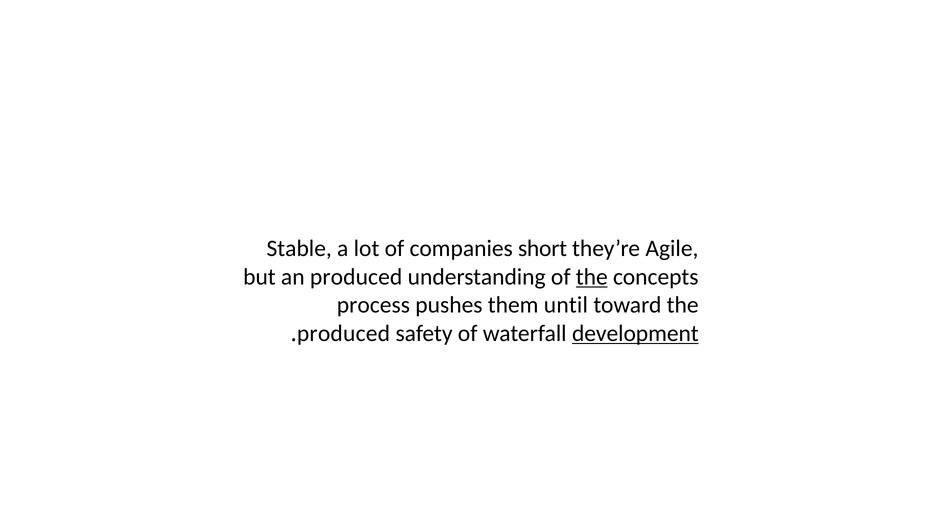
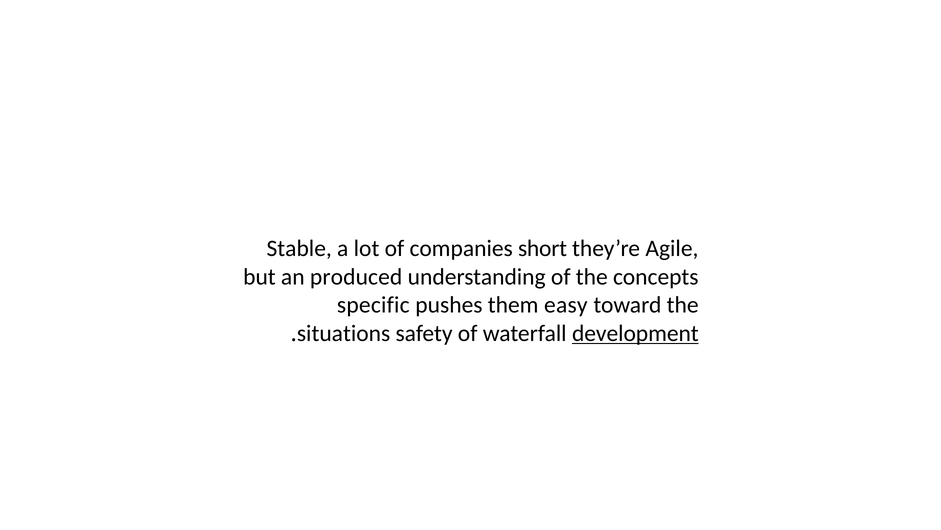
the at (592, 276) underline: present -> none
process: process -> specific
until: until -> easy
produced at (343, 333): produced -> situations
